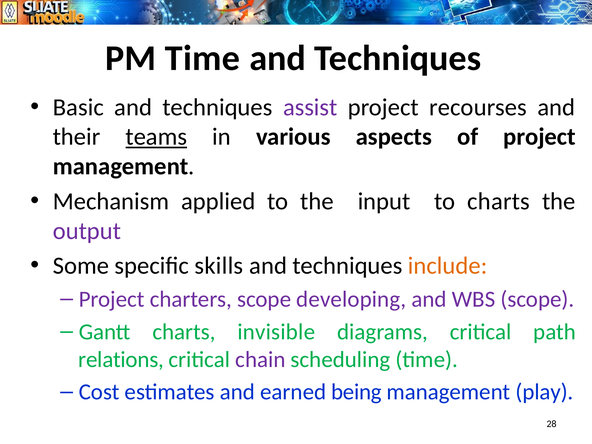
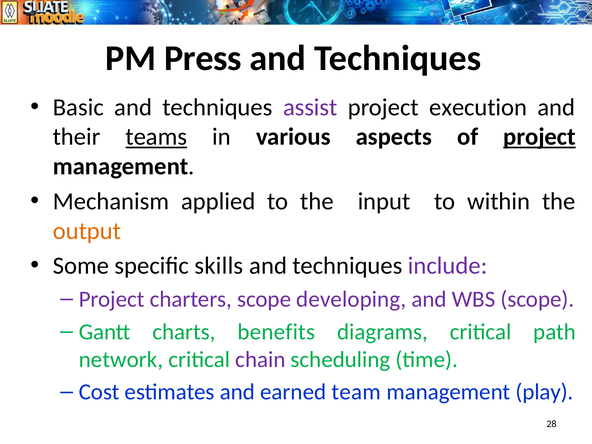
PM Time: Time -> Press
recourses: recourses -> execution
project at (540, 137) underline: none -> present
to charts: charts -> within
output colour: purple -> orange
include colour: orange -> purple
invisible: invisible -> benefits
relations: relations -> network
being: being -> team
